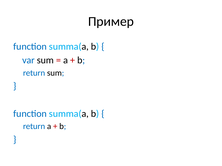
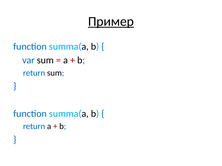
Пример underline: none -> present
